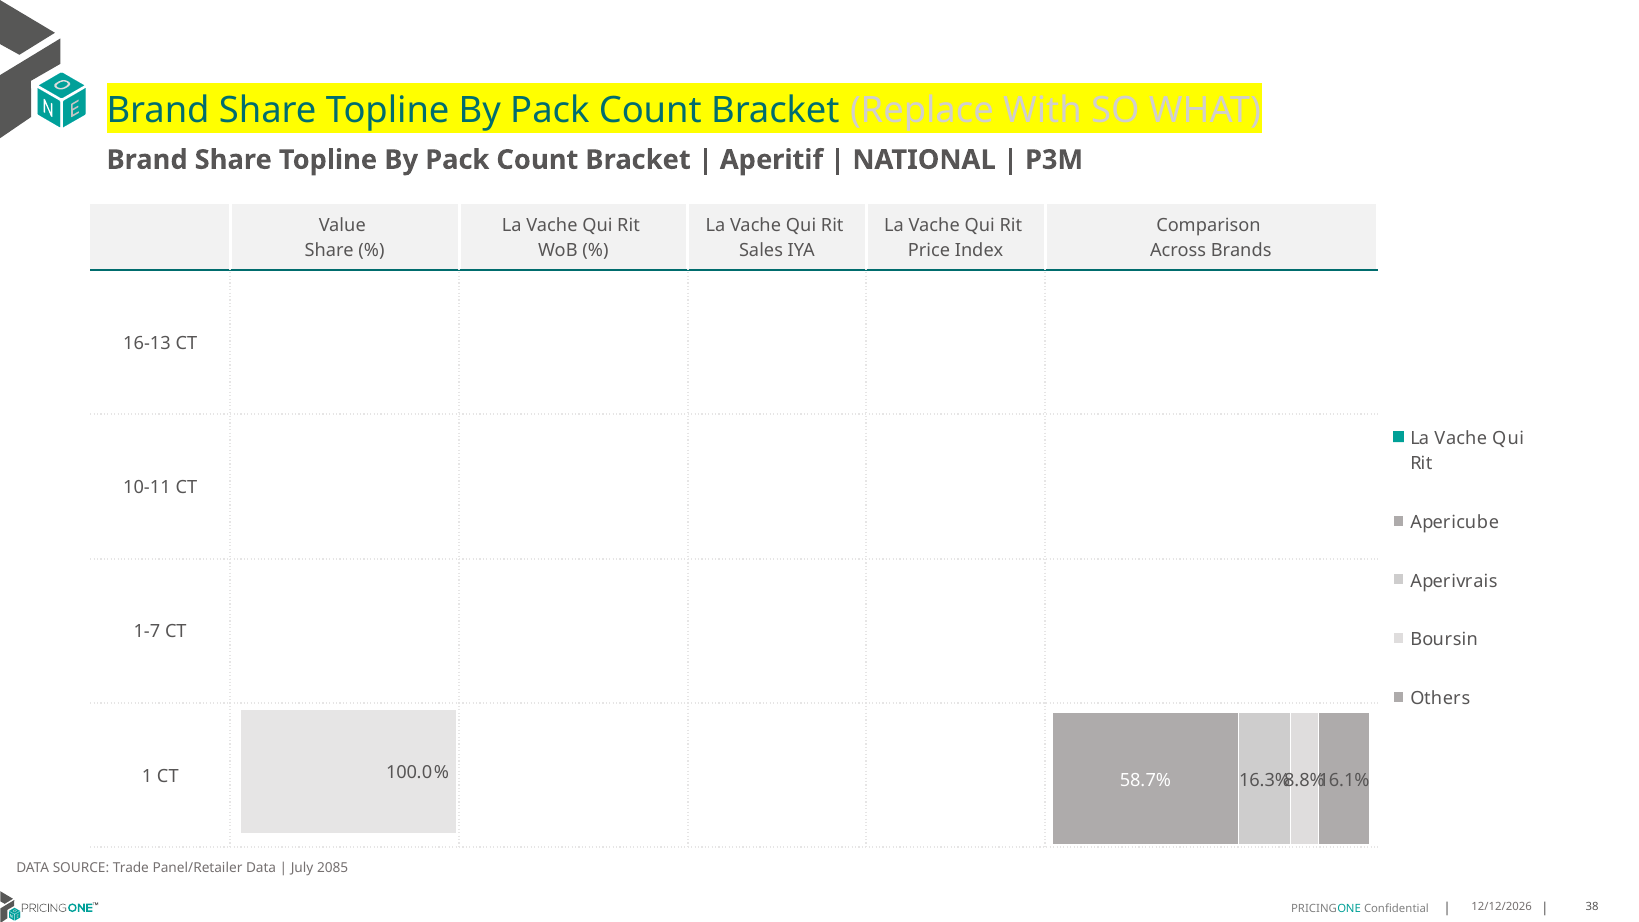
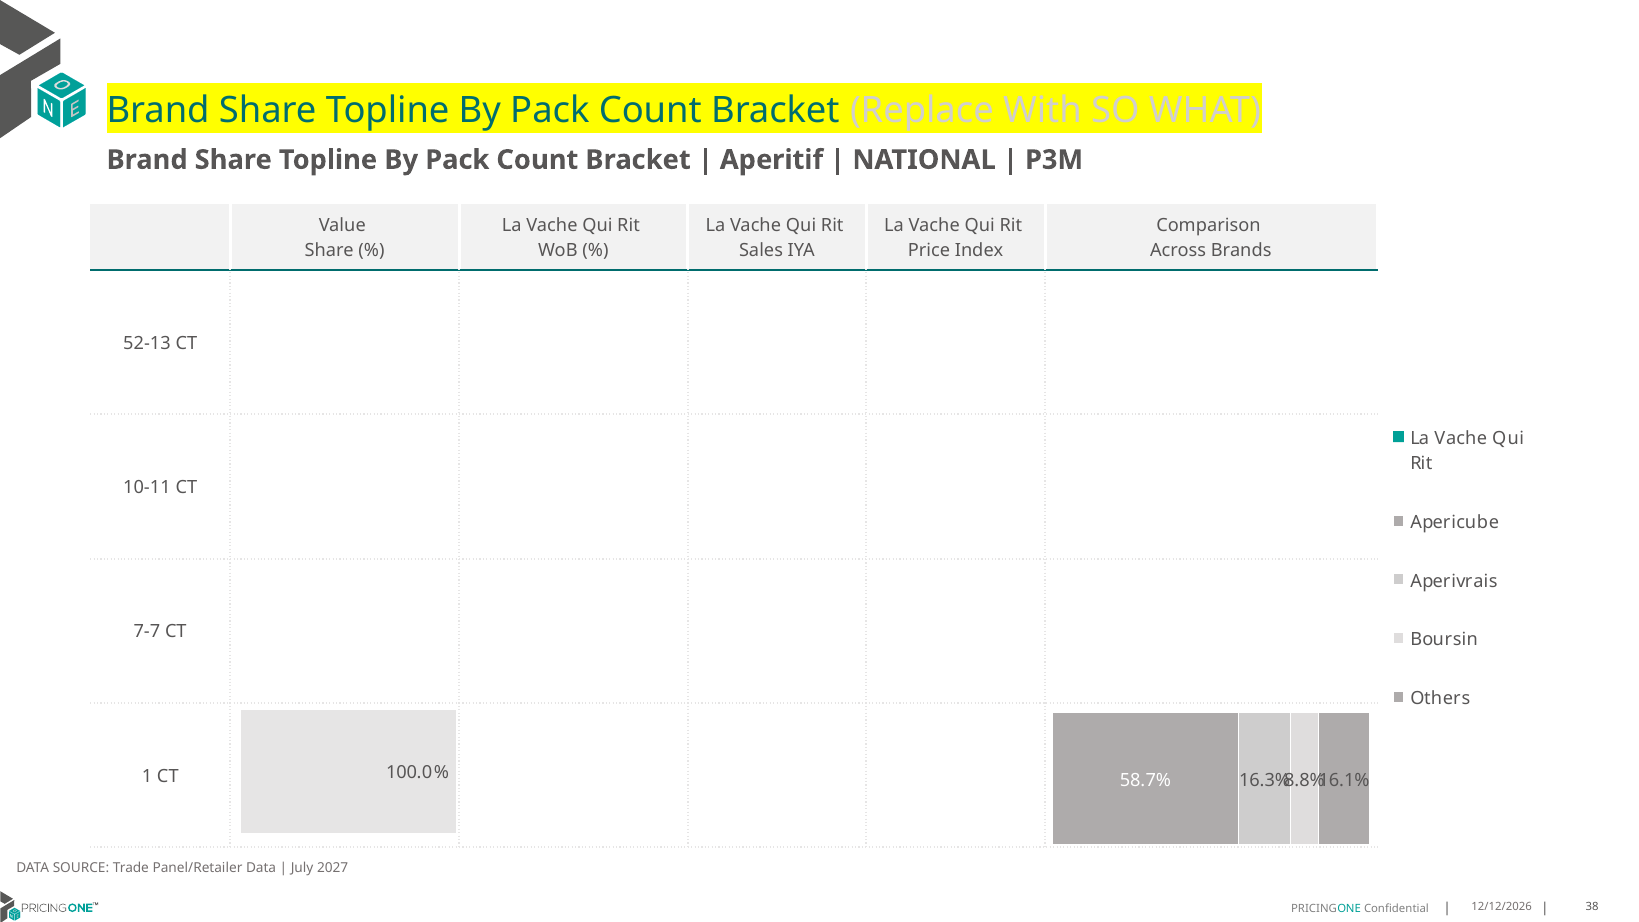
16-13: 16-13 -> 52-13
1-7: 1-7 -> 7-7
2085: 2085 -> 2027
